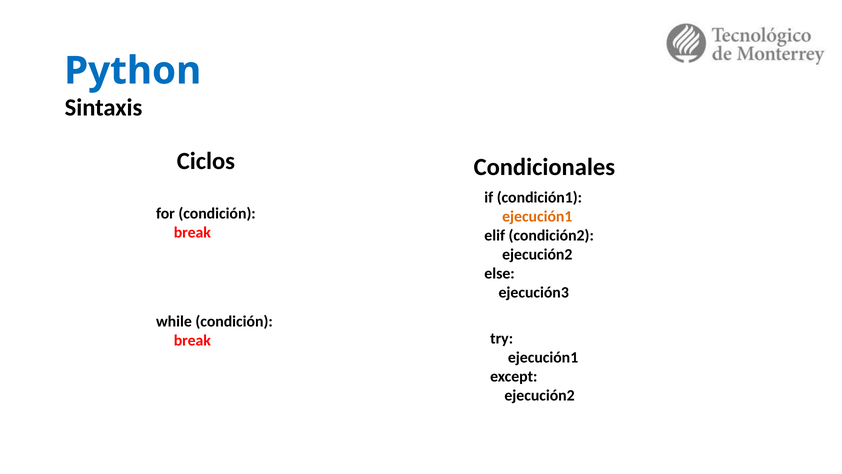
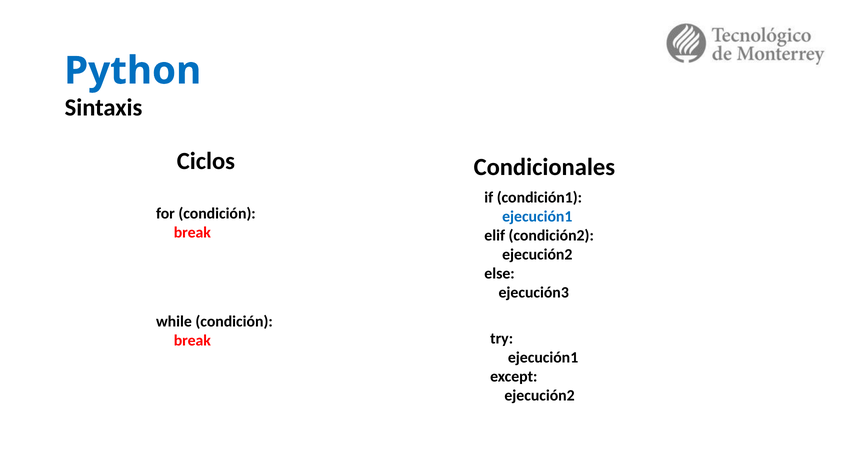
ejecución1 at (537, 216) colour: orange -> blue
